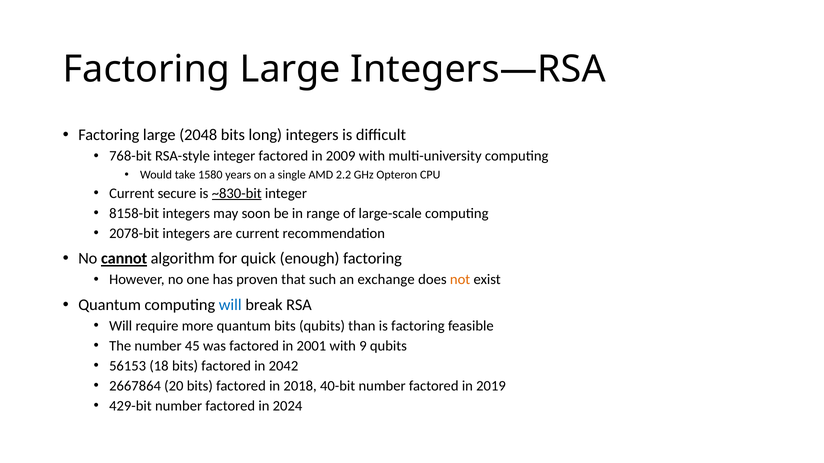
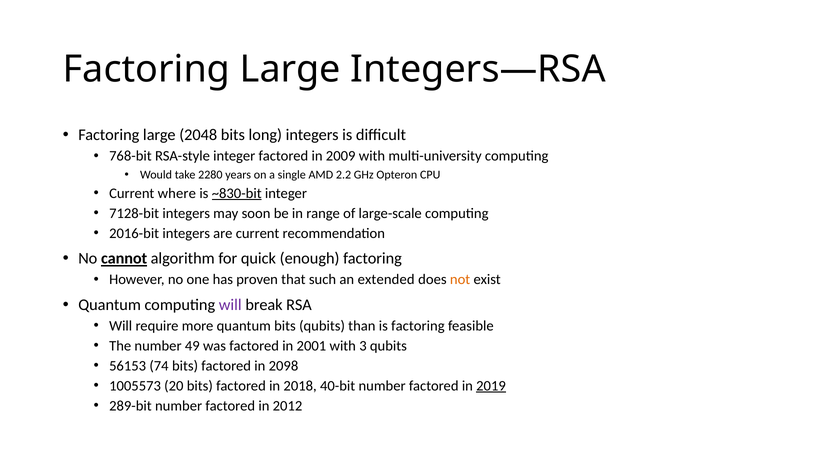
1580: 1580 -> 2280
secure: secure -> where
8158-bit: 8158-bit -> 7128-bit
2078-bit: 2078-bit -> 2016-bit
exchange: exchange -> extended
will at (230, 305) colour: blue -> purple
45: 45 -> 49
9: 9 -> 3
18: 18 -> 74
2042: 2042 -> 2098
2667864: 2667864 -> 1005573
2019 underline: none -> present
429-bit: 429-bit -> 289-bit
2024: 2024 -> 2012
